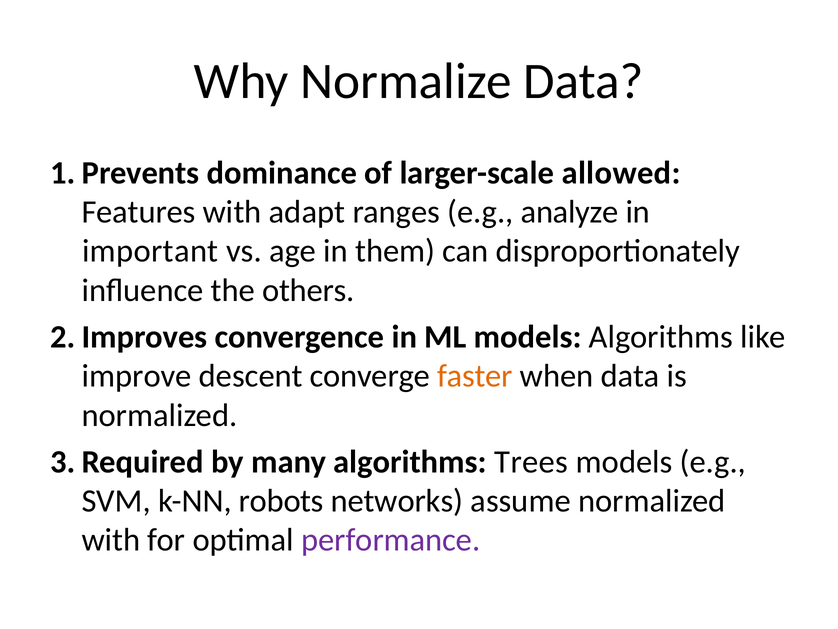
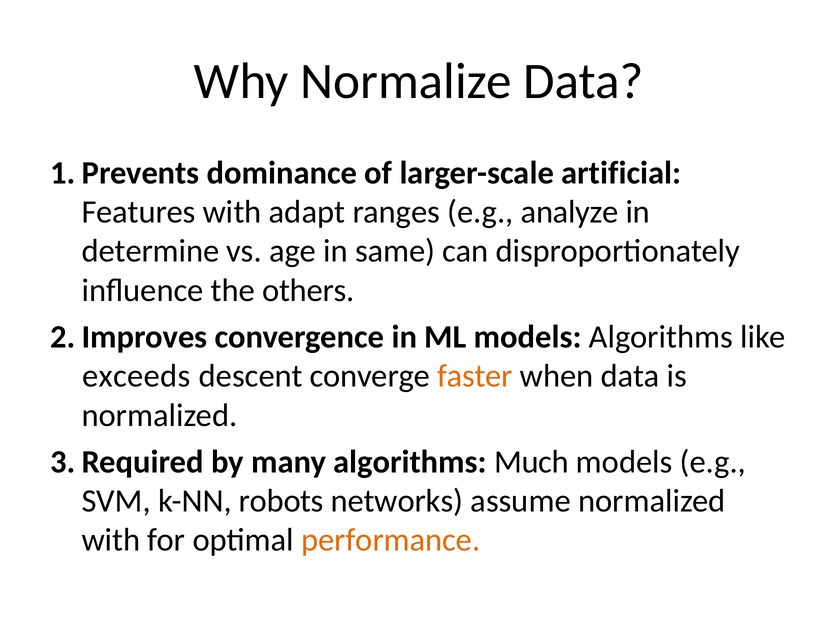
allowed: allowed -> artificial
important: important -> determine
them: them -> same
improve: improve -> exceeds
Trees: Trees -> Much
performance colour: purple -> orange
